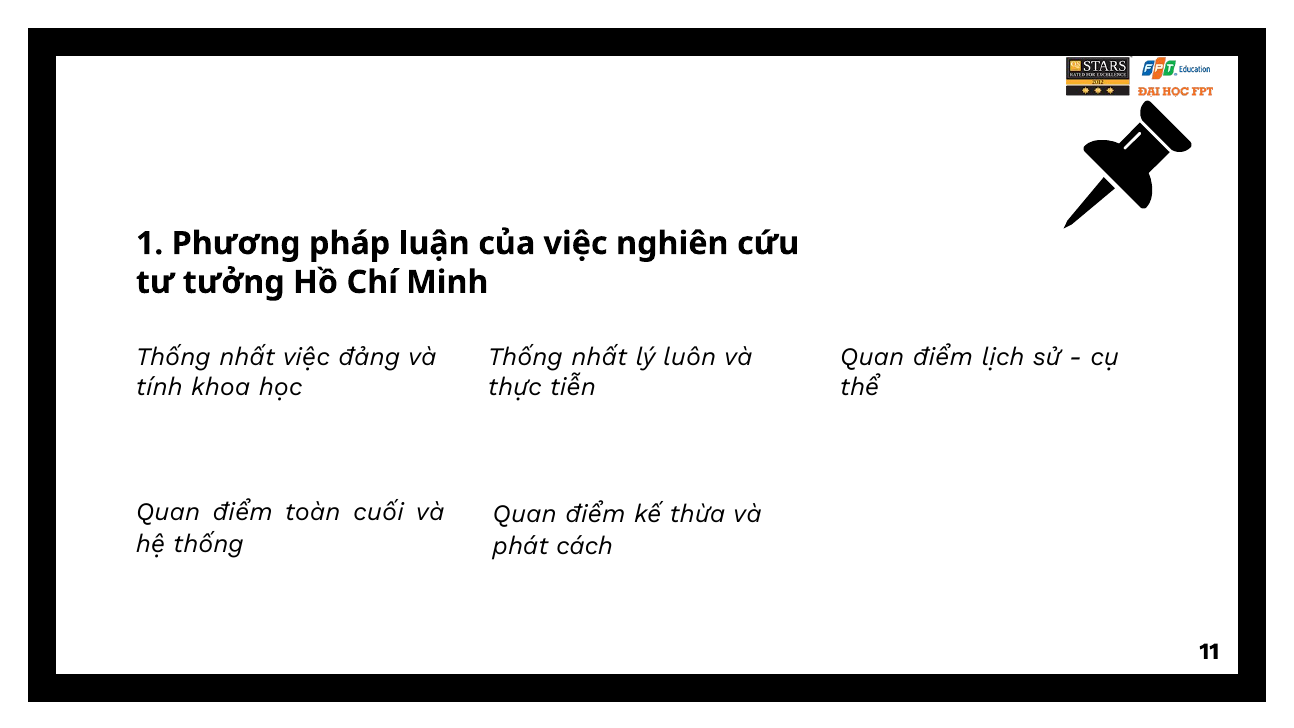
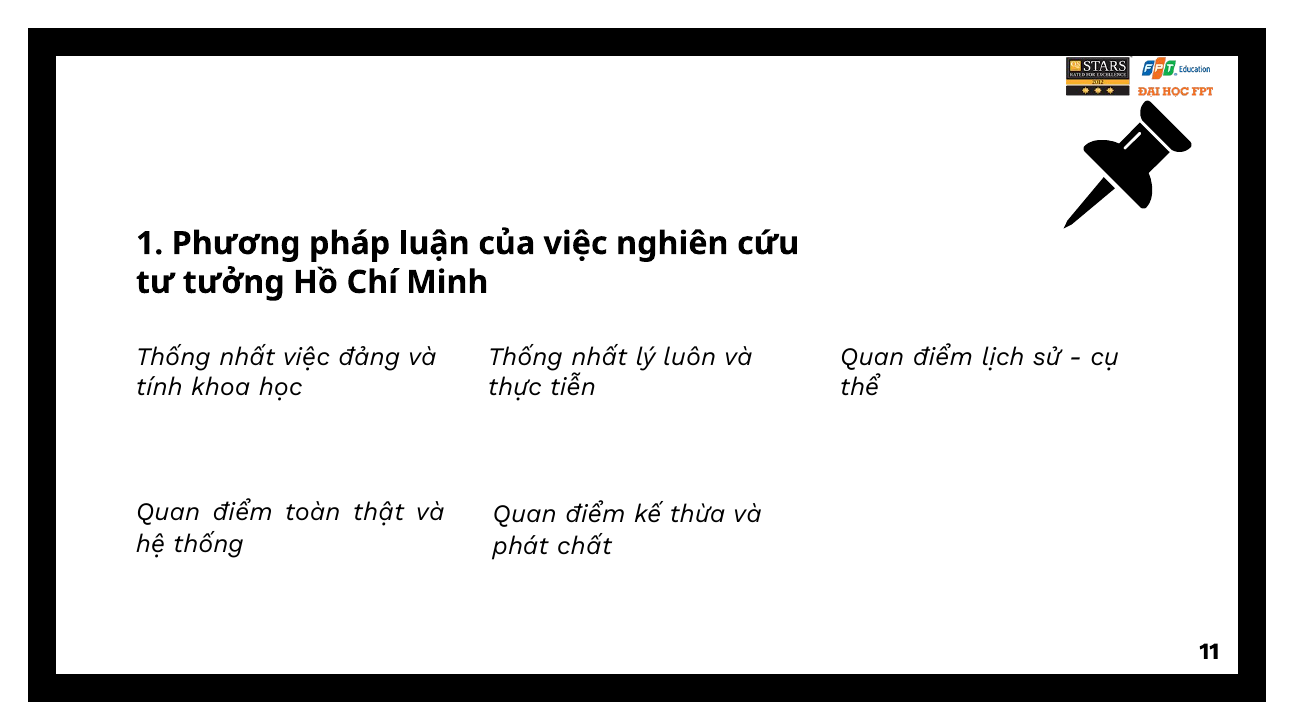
cuối: cuối -> thật
cách: cách -> chất
